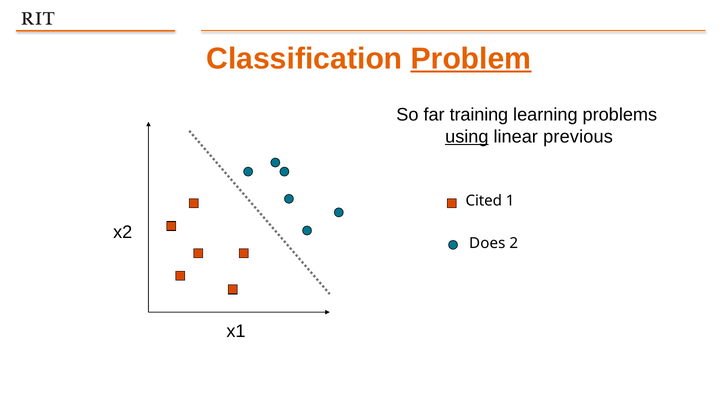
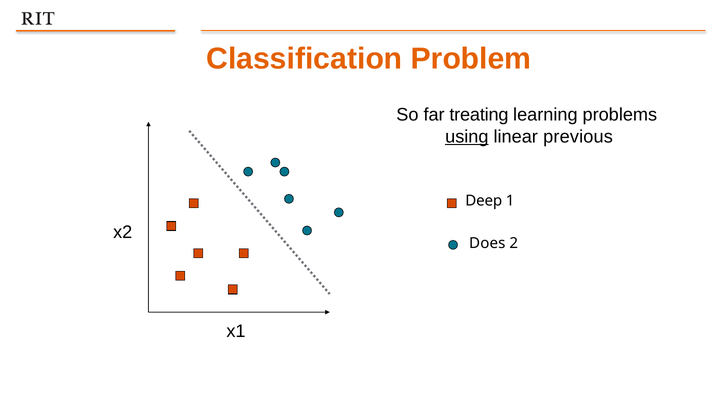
Problem underline: present -> none
training: training -> treating
Cited: Cited -> Deep
